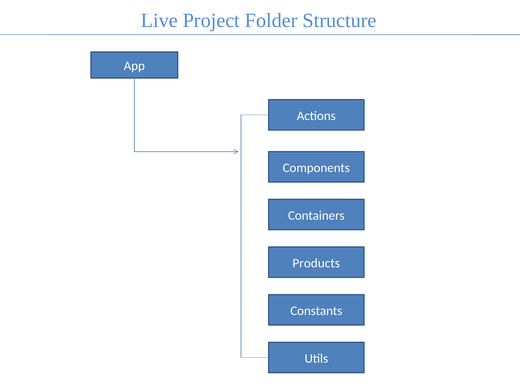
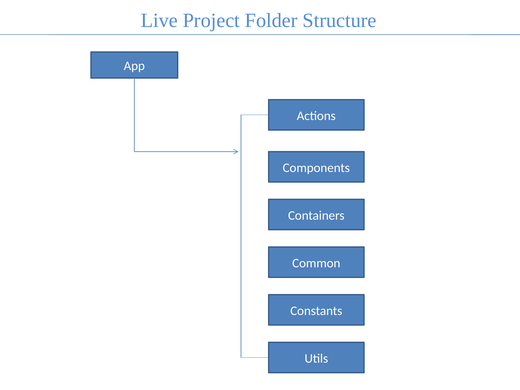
Products: Products -> Common
